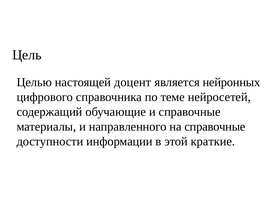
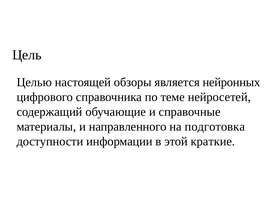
доцент: доцент -> обзоры
на справочные: справочные -> подготовка
